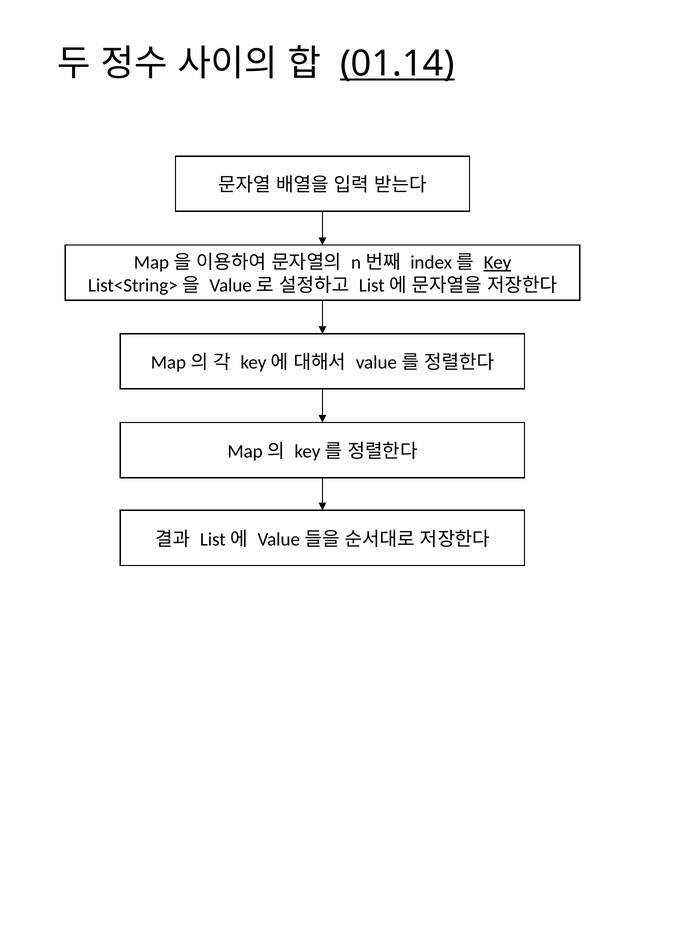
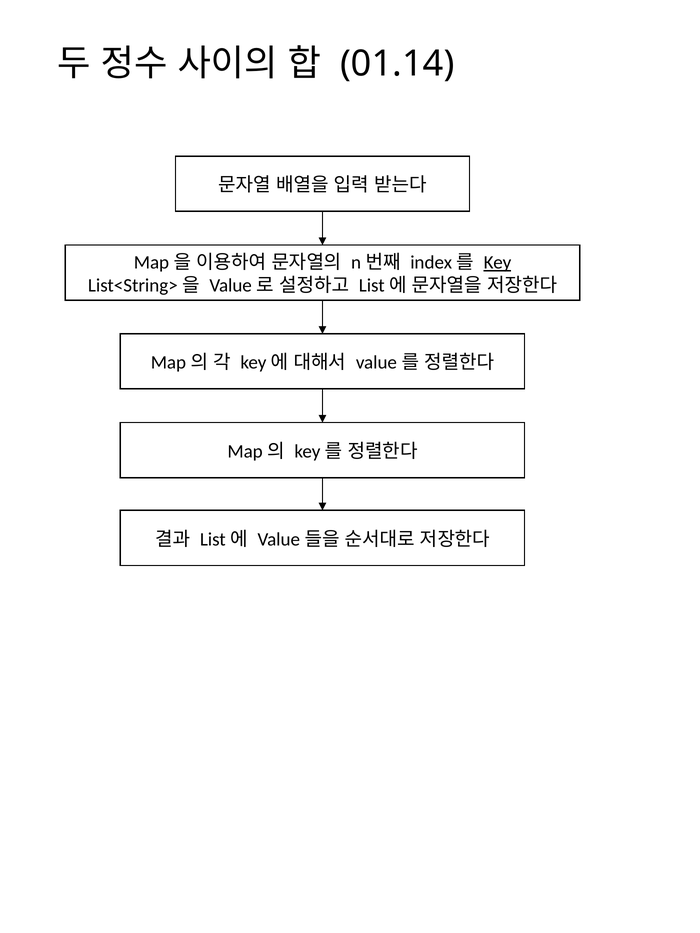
01.14 underline: present -> none
